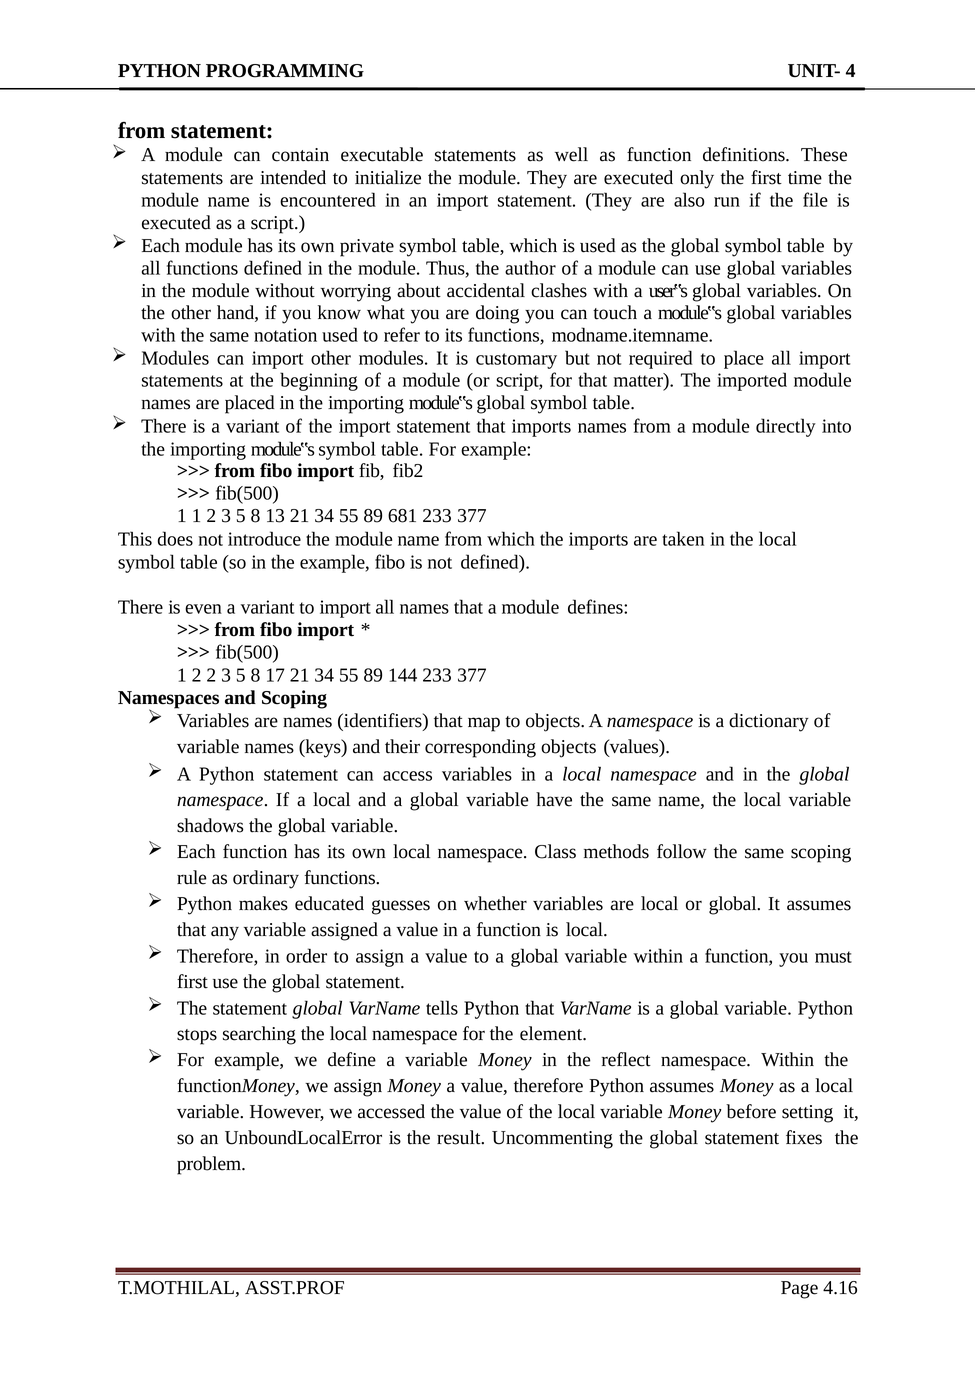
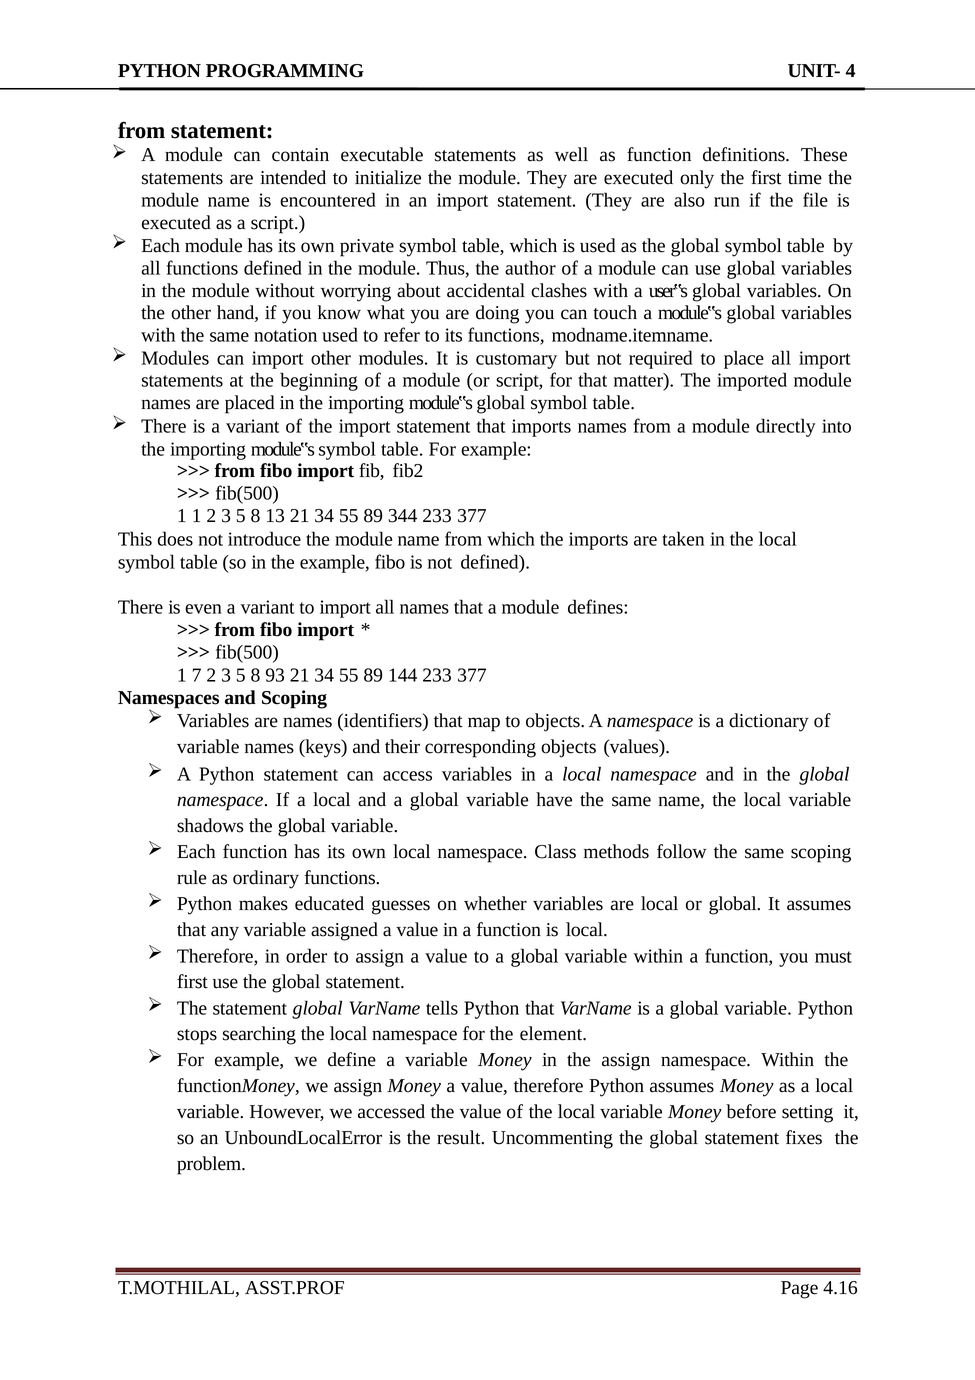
681: 681 -> 344
2 at (197, 675): 2 -> 7
17: 17 -> 93
the reflect: reflect -> assign
